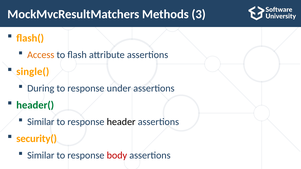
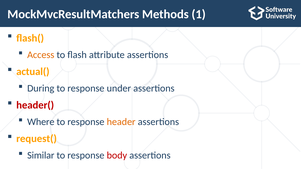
3: 3 -> 1
single(: single( -> actual(
header( colour: green -> red
Similar at (41, 122): Similar -> Where
header colour: black -> orange
security(: security( -> request(
